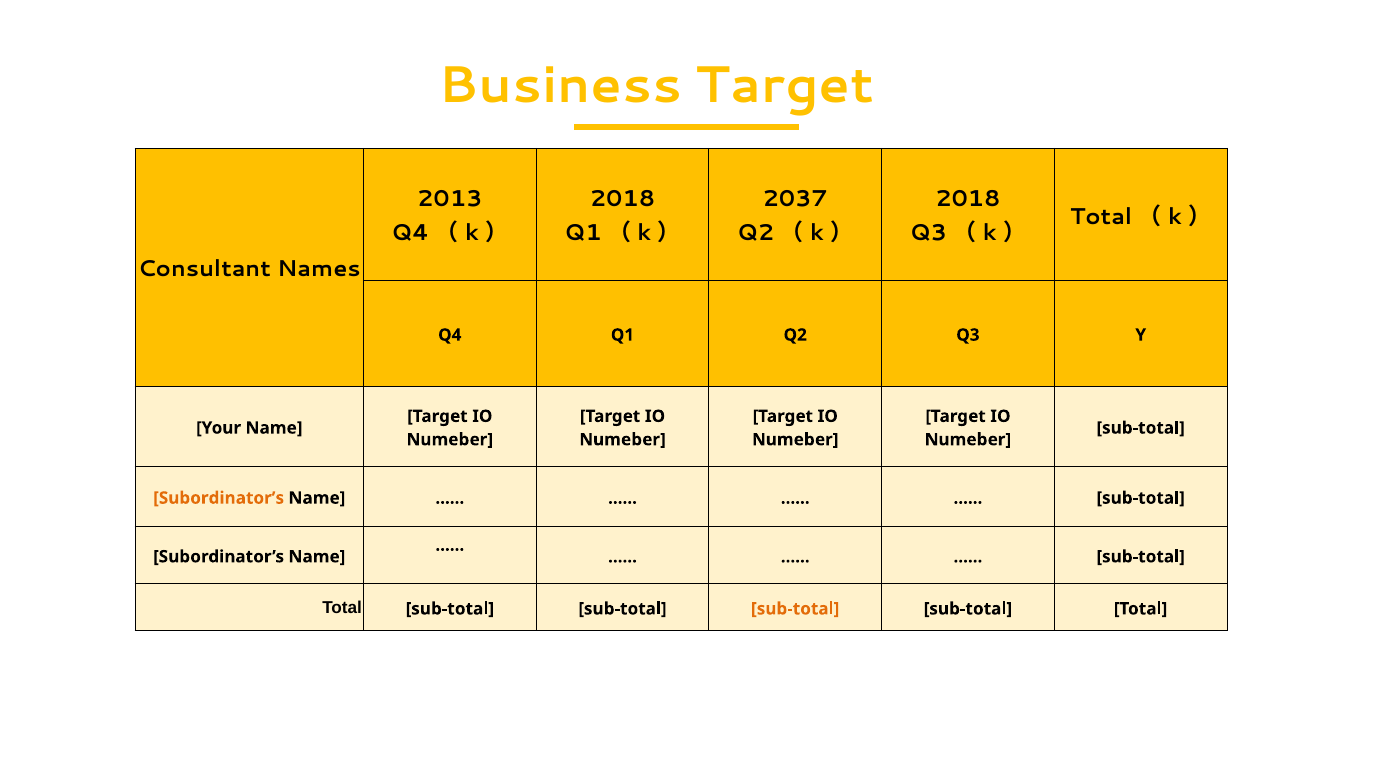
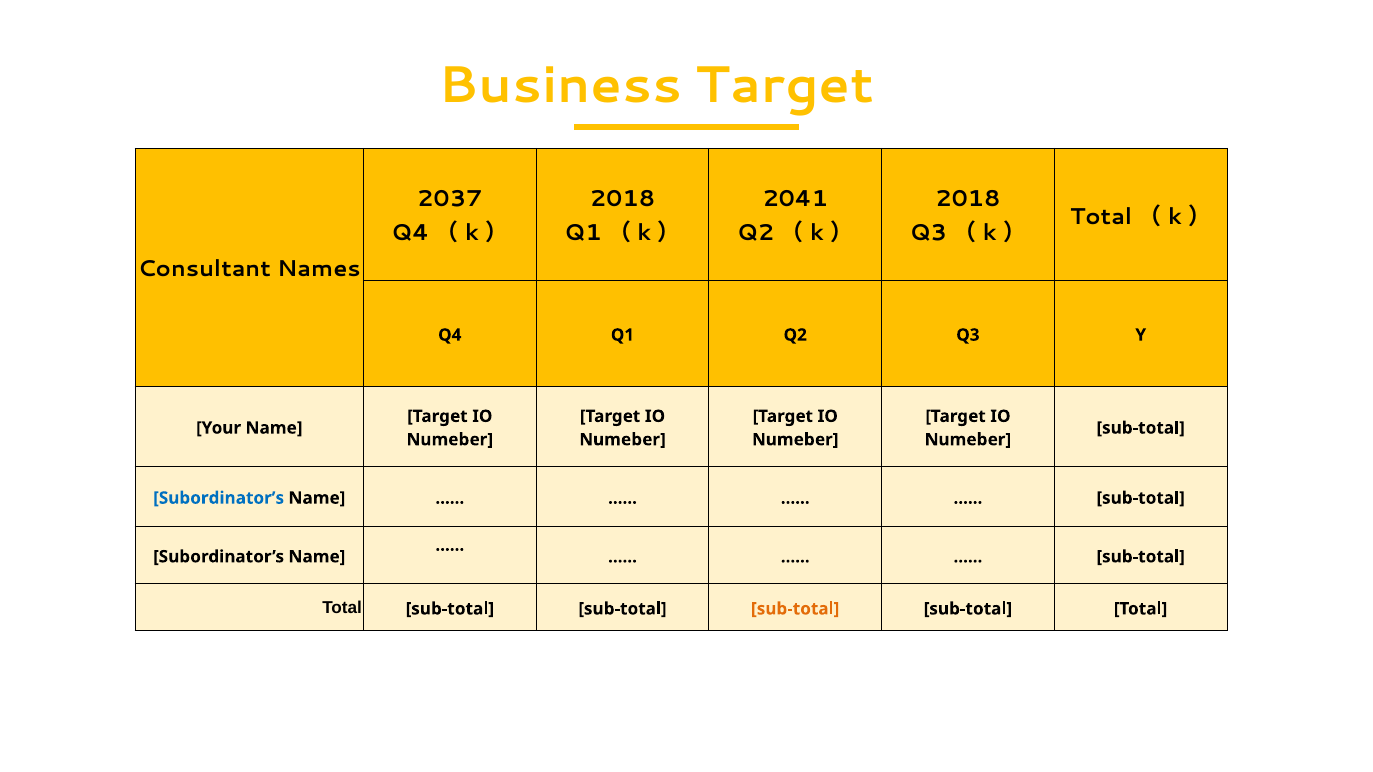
2013: 2013 -> 2037
2037: 2037 -> 2041
Subordinator’s at (219, 498) colour: orange -> blue
